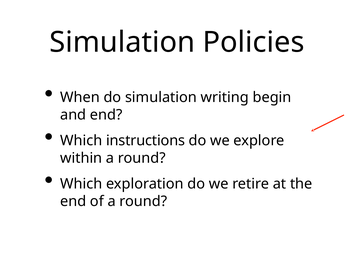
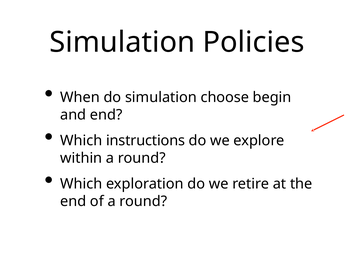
writing: writing -> choose
